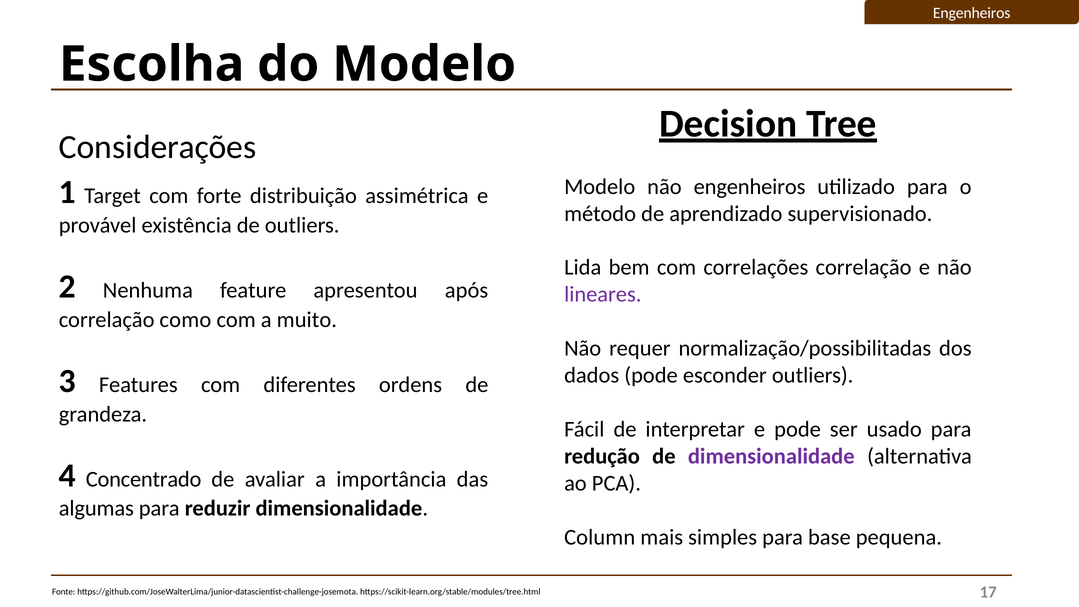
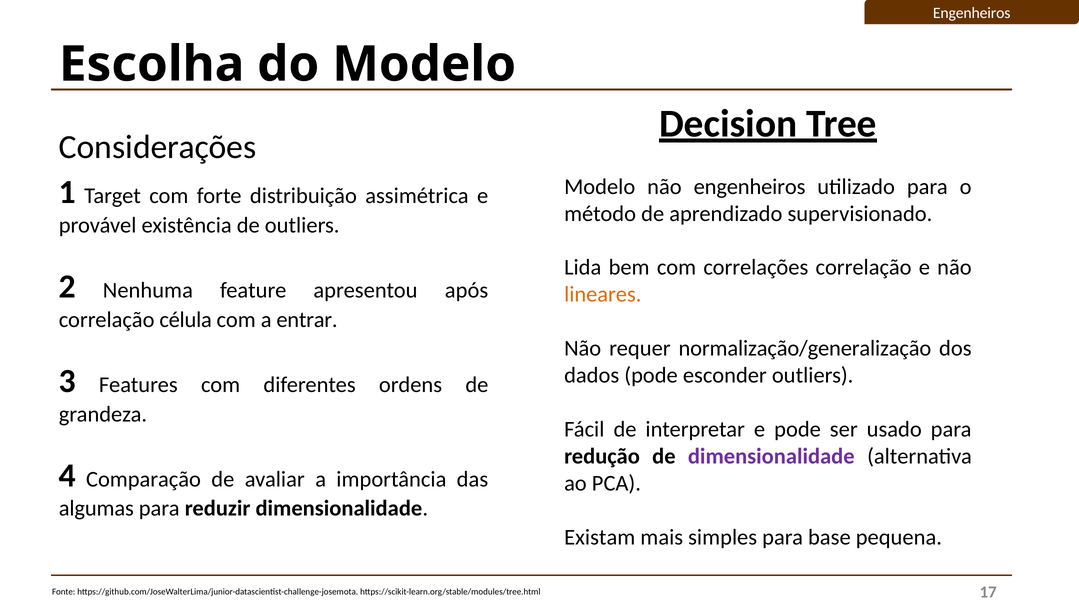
lineares colour: purple -> orange
como: como -> célula
muito: muito -> entrar
normalização/possibilitadas: normalização/possibilitadas -> normalização/generalização
Concentrado: Concentrado -> Comparação
Column: Column -> Existam
